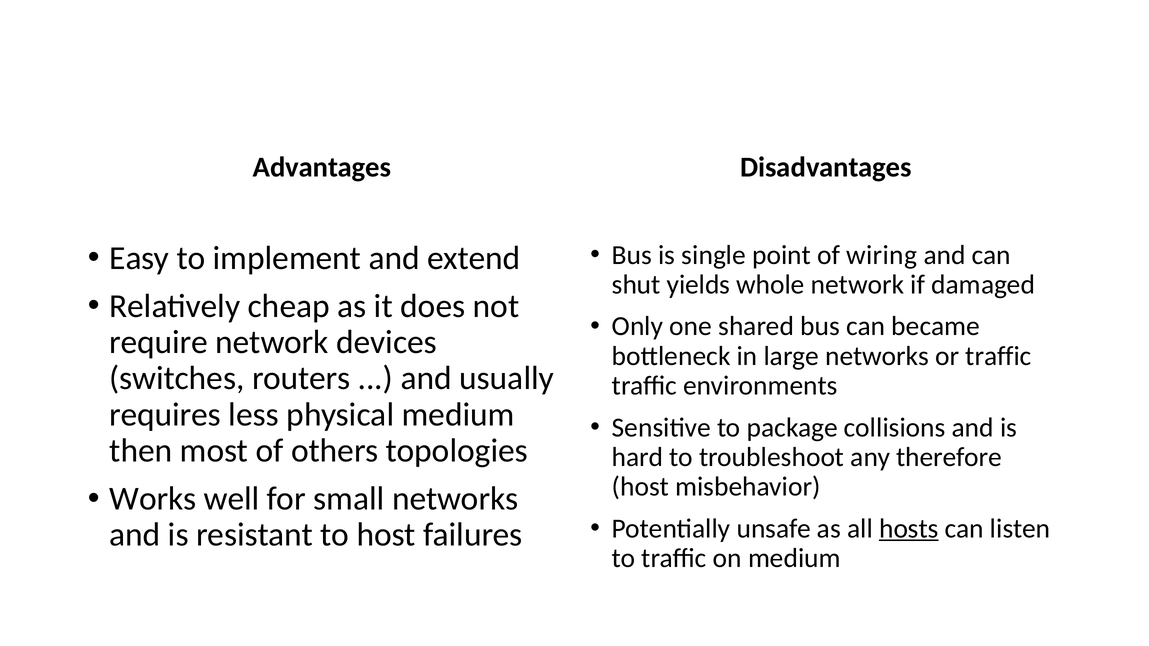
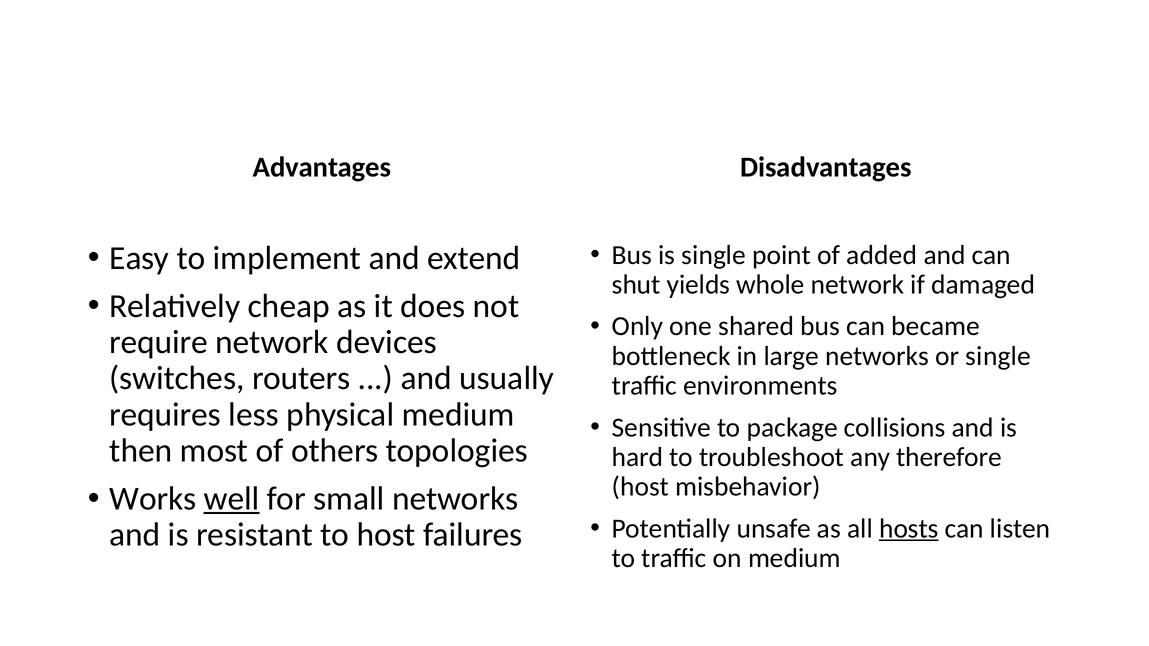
wiring: wiring -> added
or traffic: traffic -> single
well underline: none -> present
